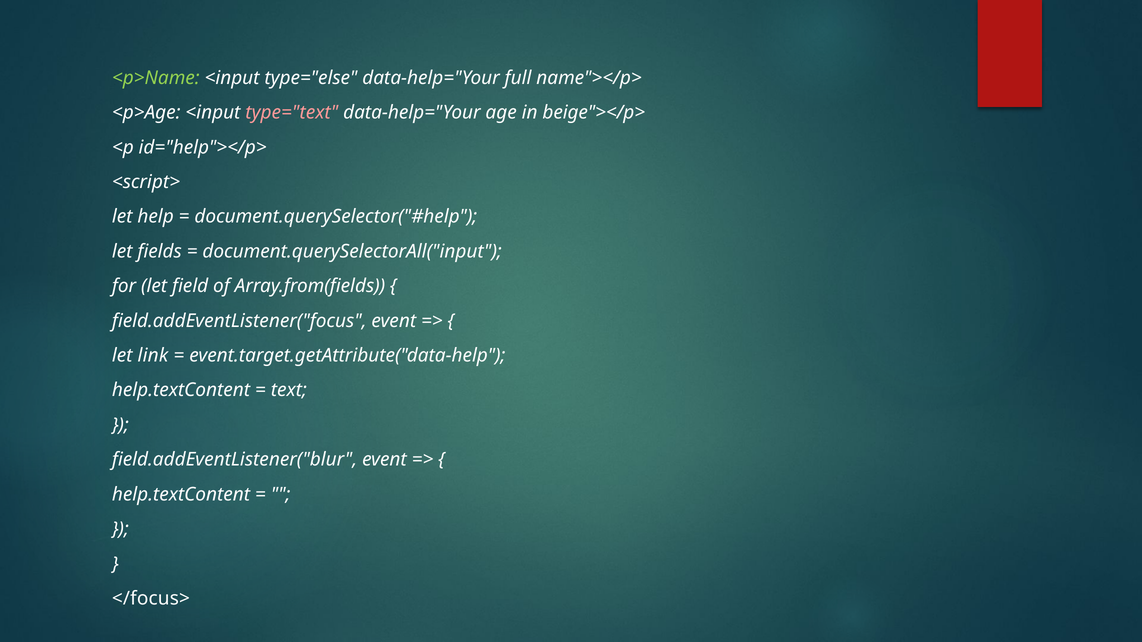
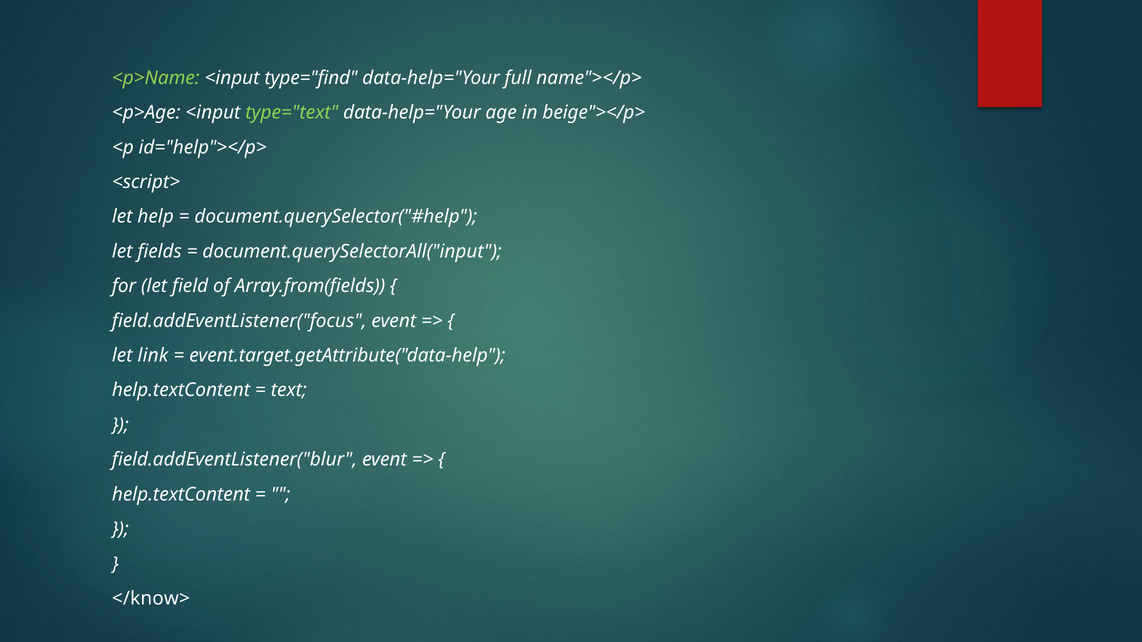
type="else: type="else -> type="find
type="text colour: pink -> light green
</focus>: </focus> -> </know>
